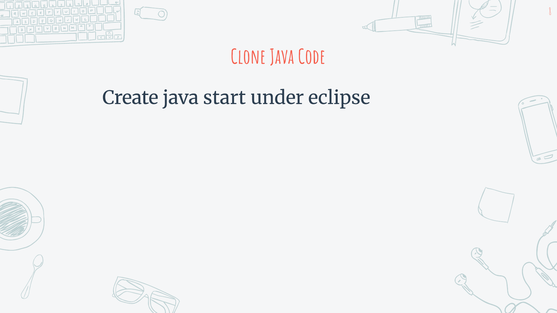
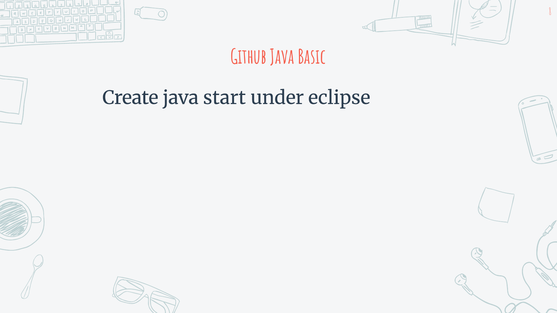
Clone: Clone -> Github
Code: Code -> Basic
